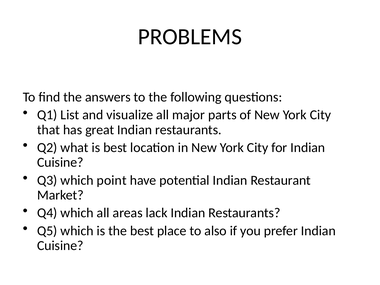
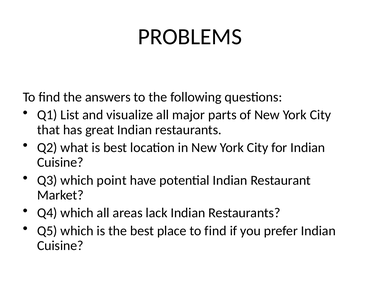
place to also: also -> find
